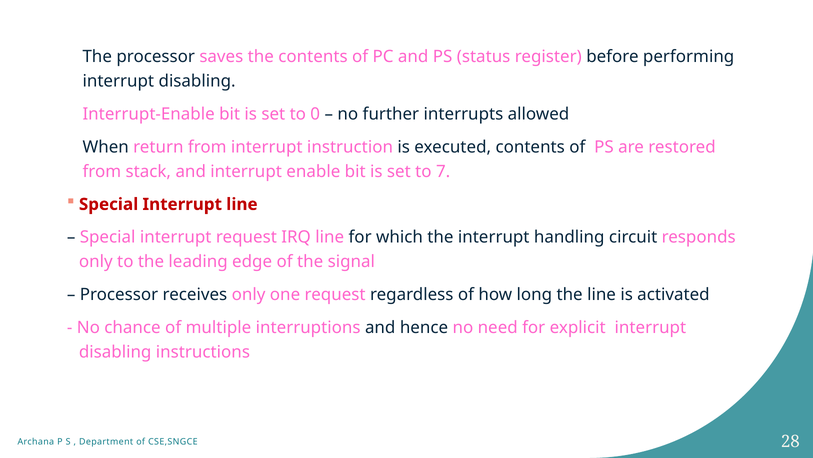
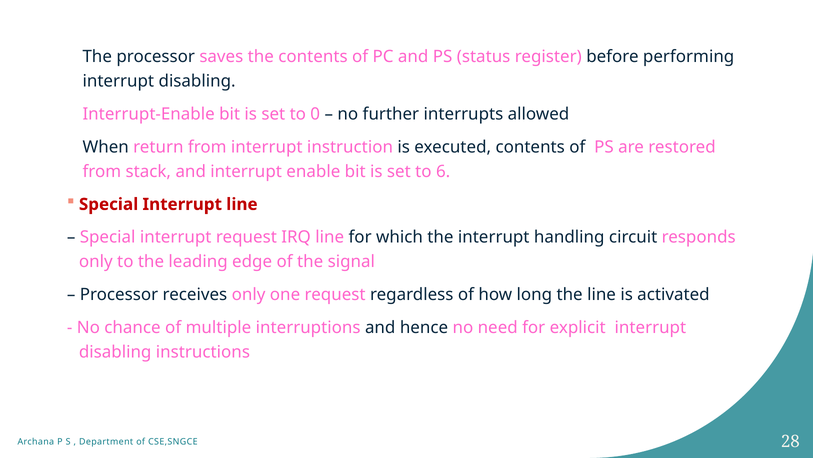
7: 7 -> 6
